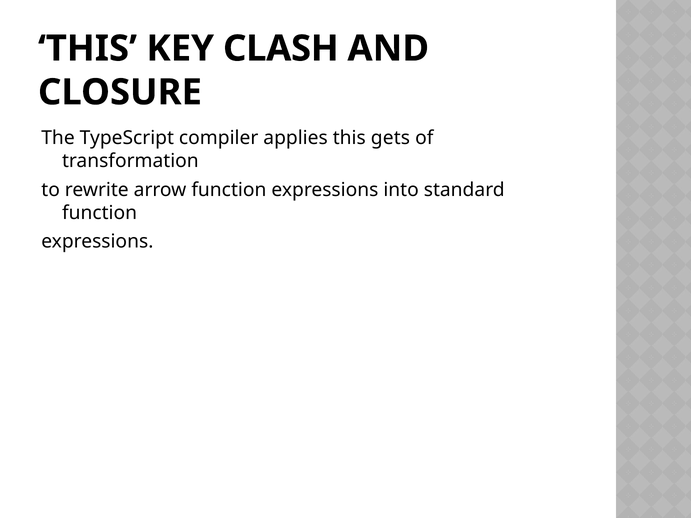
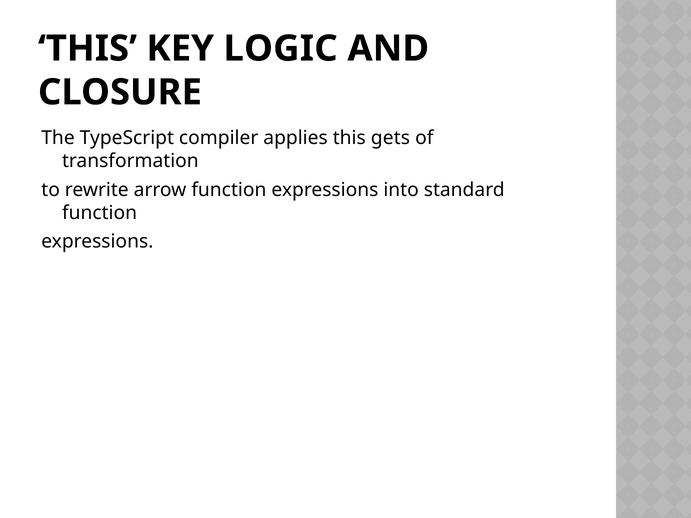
CLASH: CLASH -> LOGIC
